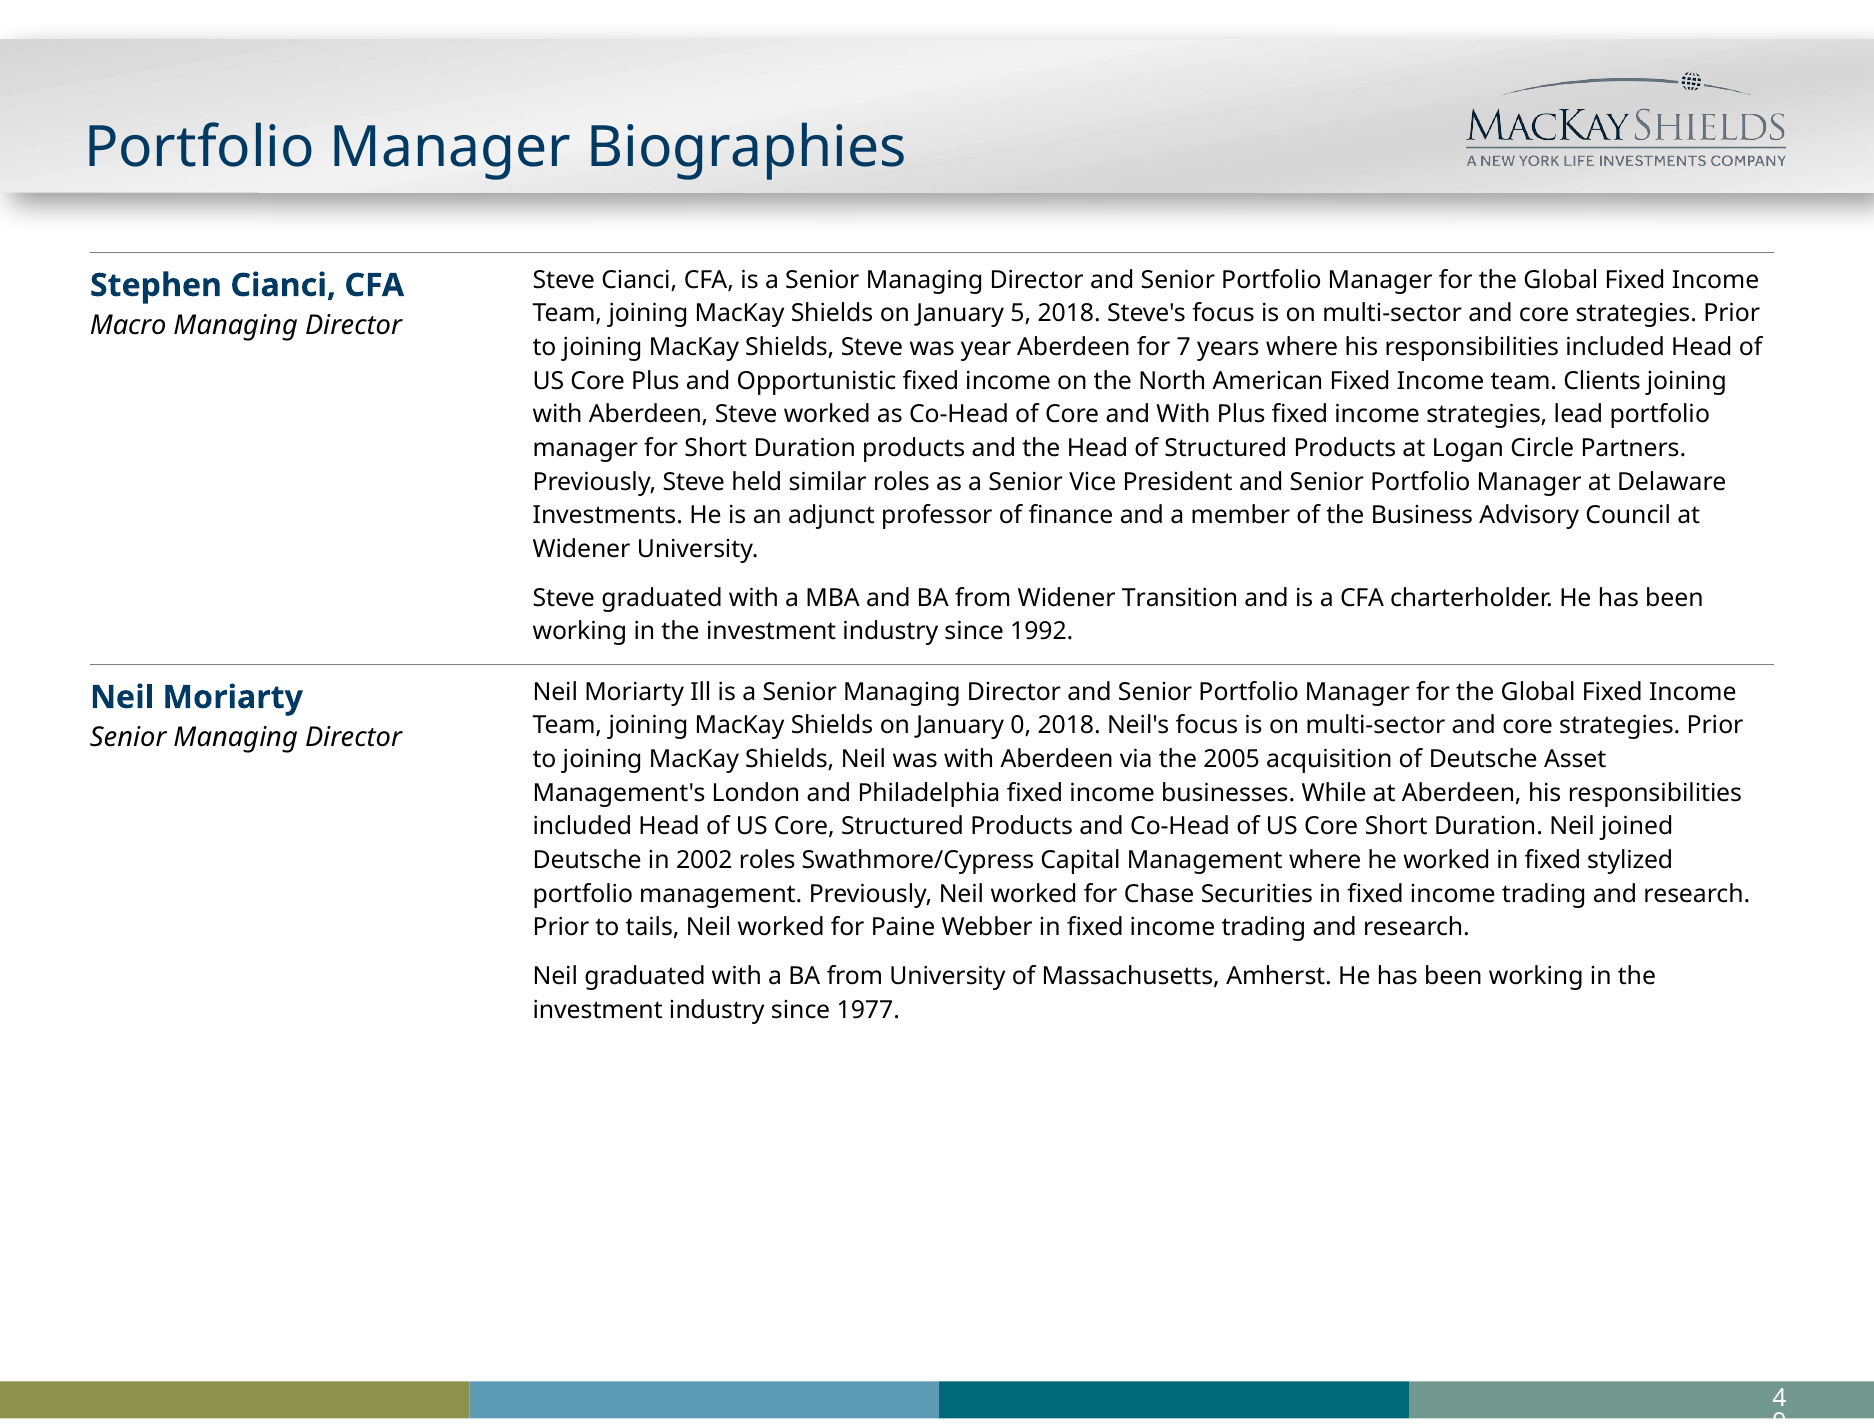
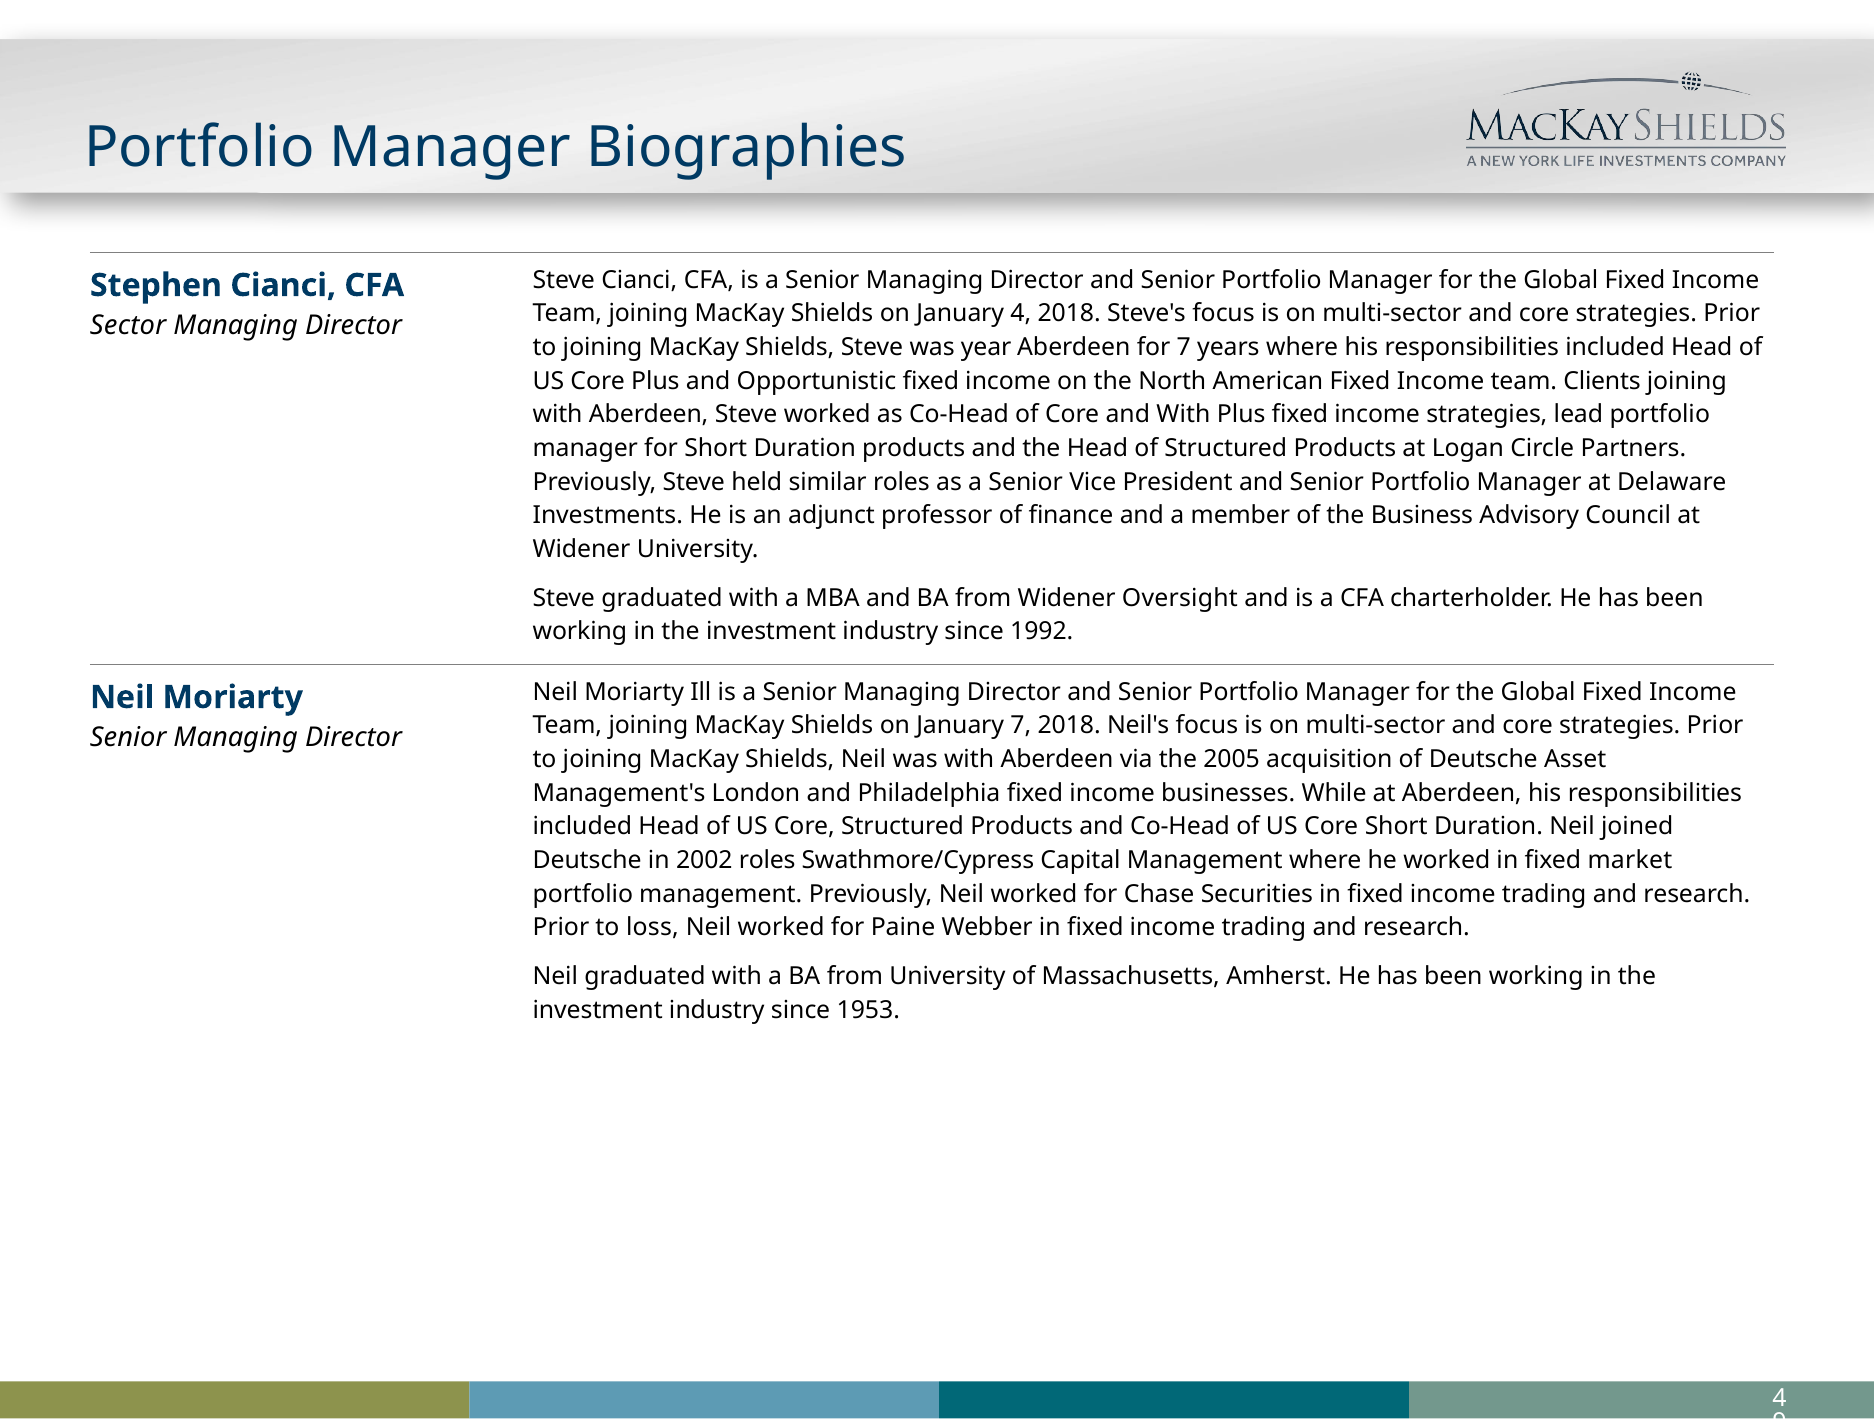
January 5: 5 -> 4
Macro: Macro -> Sector
Transition: Transition -> Oversight
January 0: 0 -> 7
stylized: stylized -> market
tails: tails -> loss
1977: 1977 -> 1953
